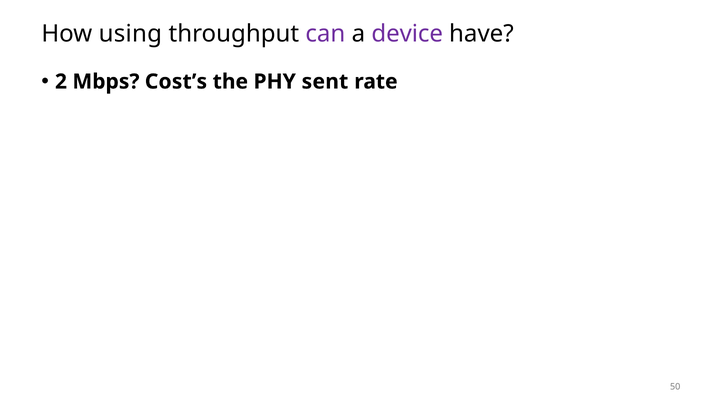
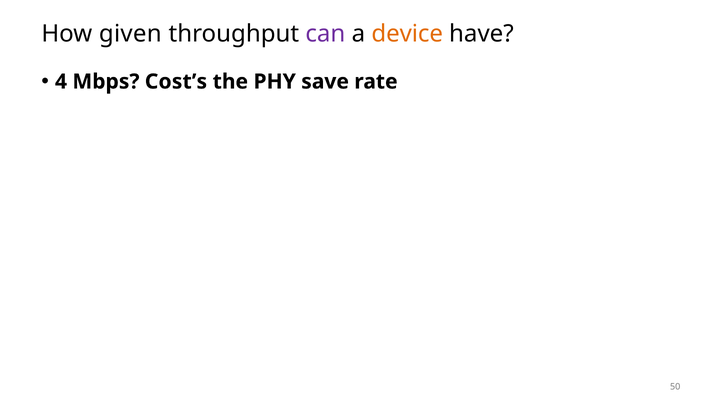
using: using -> given
device colour: purple -> orange
2: 2 -> 4
sent: sent -> save
